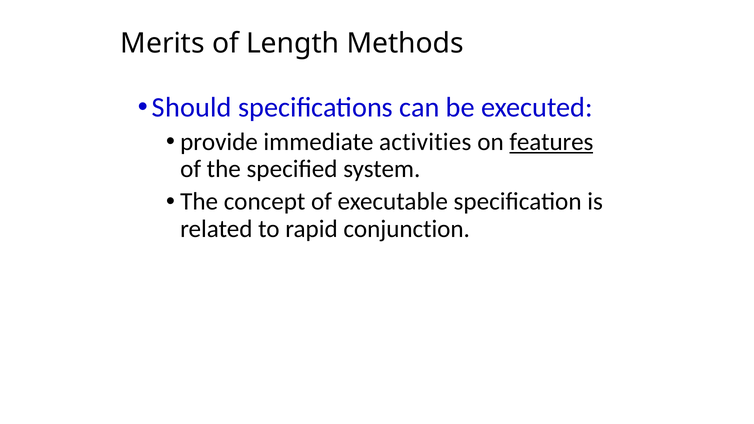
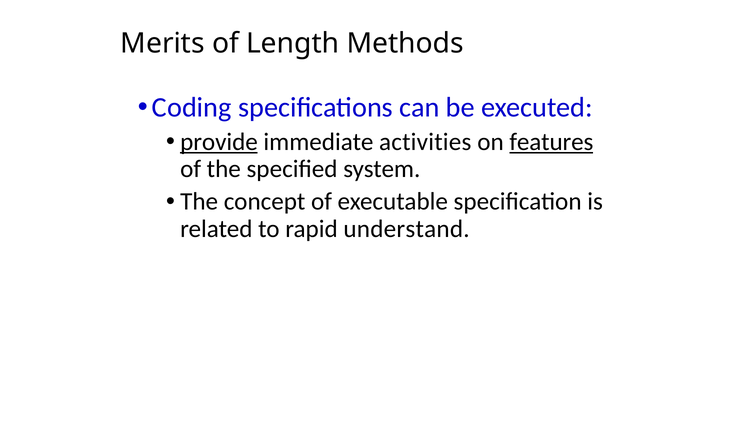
Should: Should -> Coding
provide underline: none -> present
conjunction: conjunction -> understand
